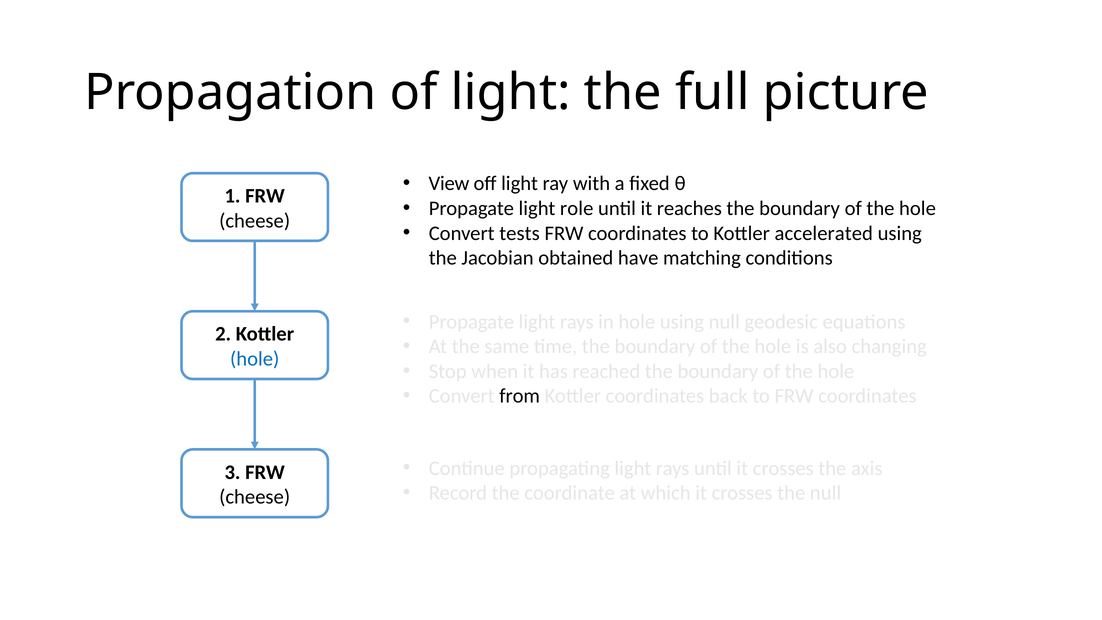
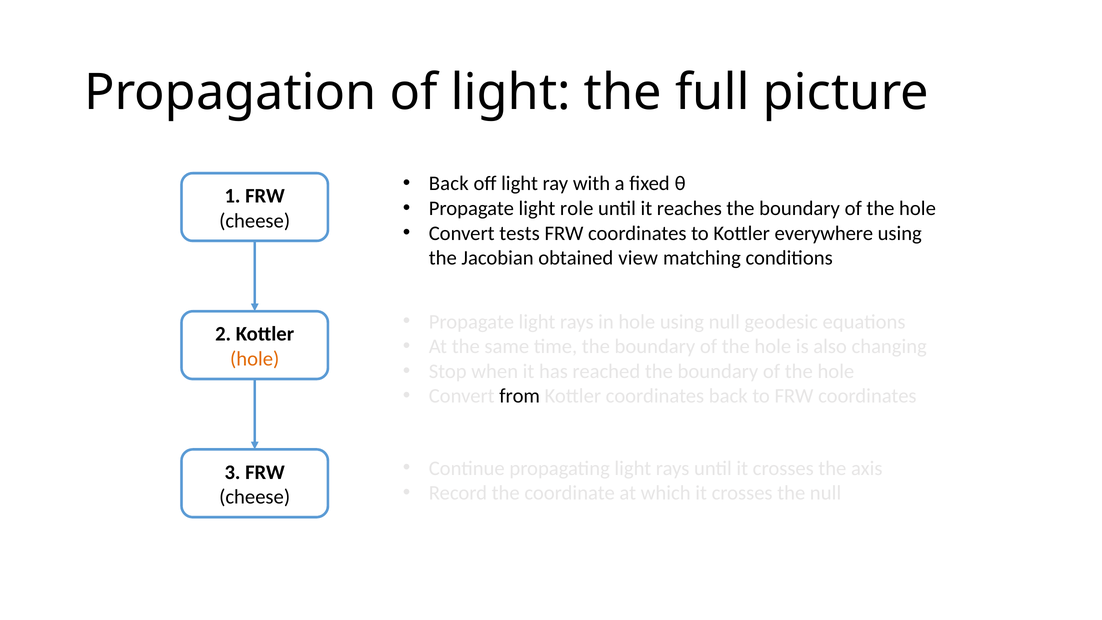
View at (449, 184): View -> Back
accelerated: accelerated -> everywhere
have: have -> view
hole at (255, 359) colour: blue -> orange
